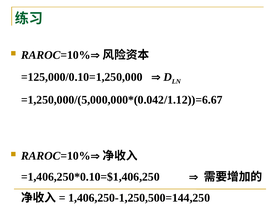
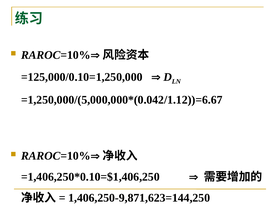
1,406,250-1,250,500=144,250: 1,406,250-1,250,500=144,250 -> 1,406,250-9,871,623=144,250
